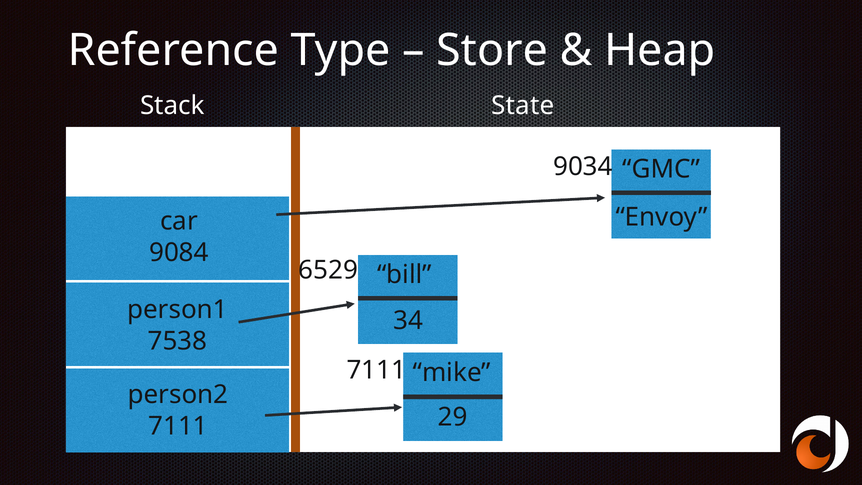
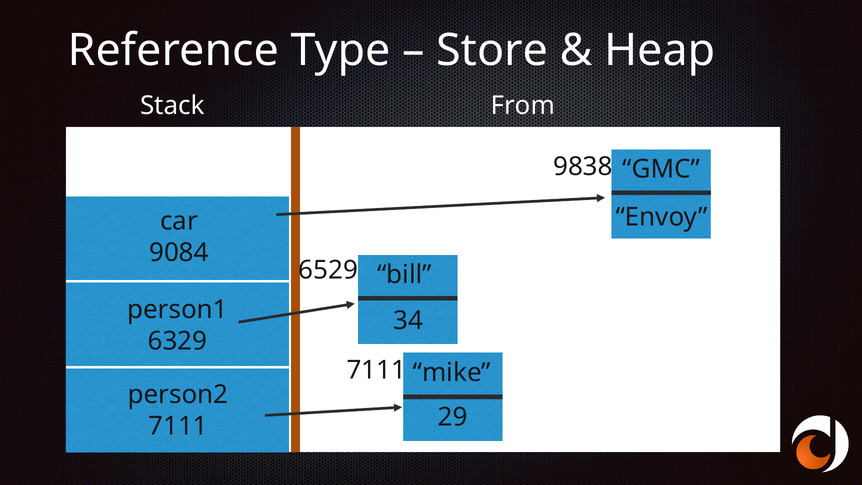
State: State -> From
9034: 9034 -> 9838
7538: 7538 -> 6329
